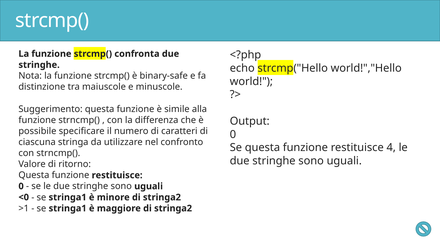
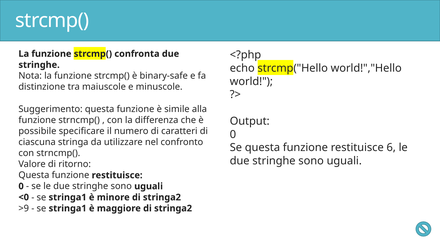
4: 4 -> 6
>1: >1 -> >9
